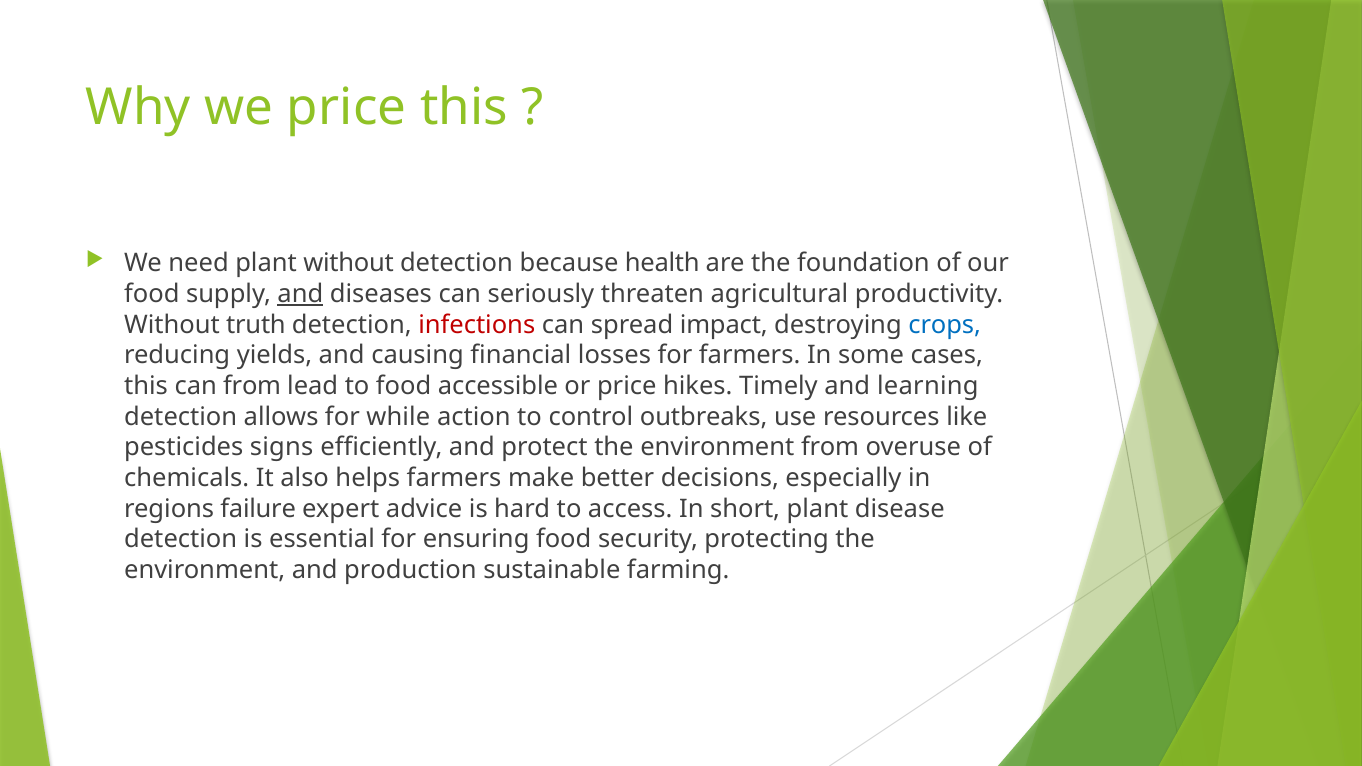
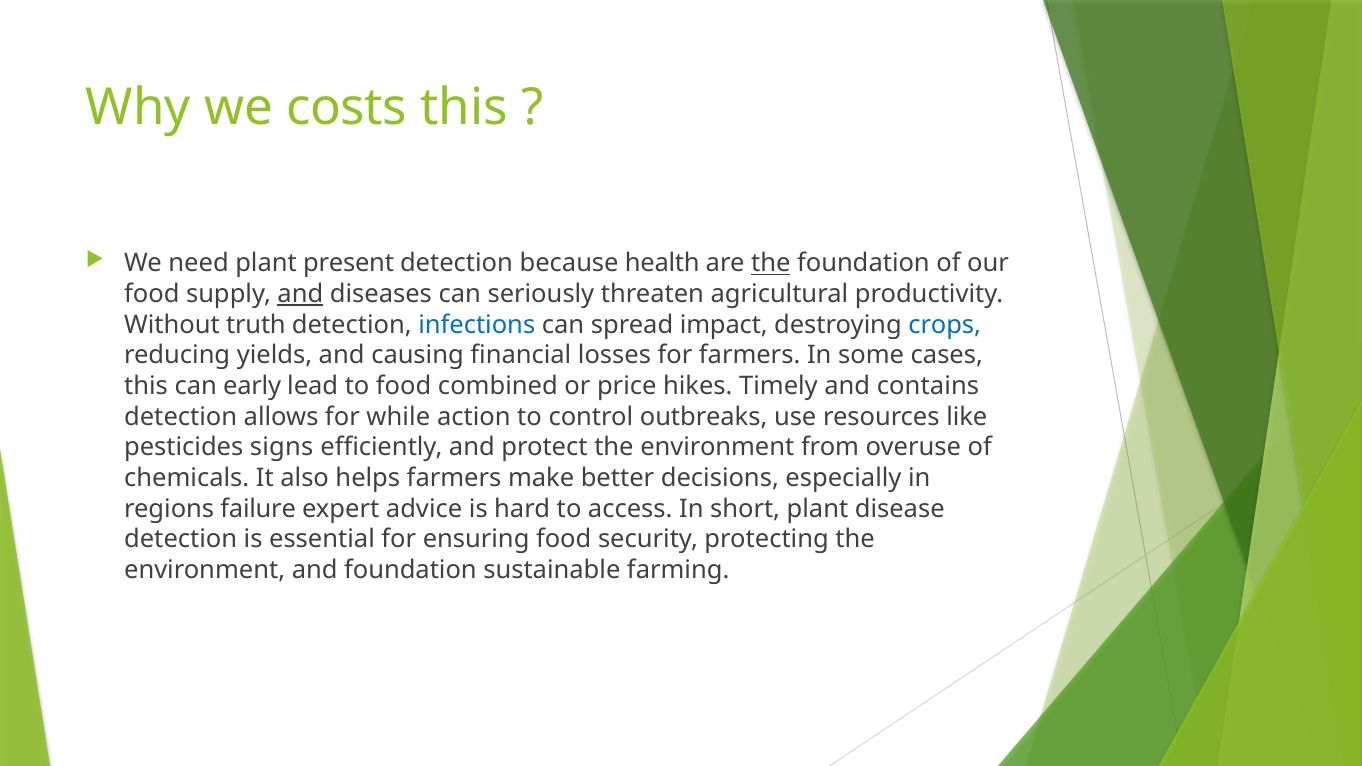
we price: price -> costs
plant without: without -> present
the at (771, 264) underline: none -> present
infections colour: red -> blue
can from: from -> early
accessible: accessible -> combined
learning: learning -> contains
and production: production -> foundation
